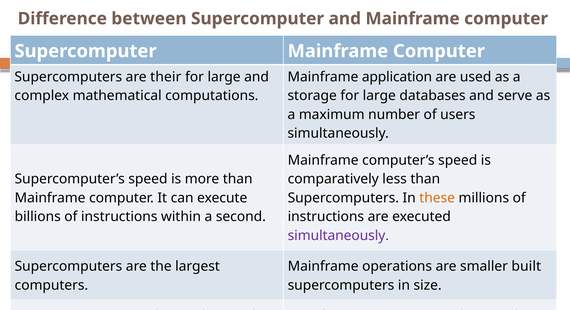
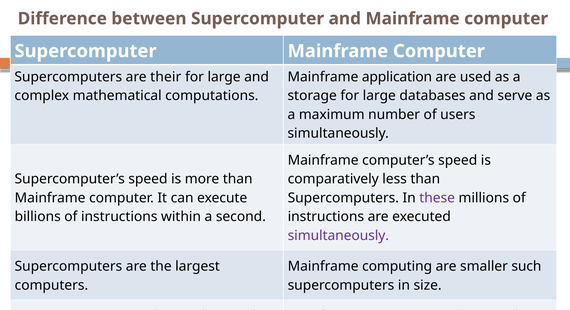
these colour: orange -> purple
operations: operations -> computing
built: built -> such
